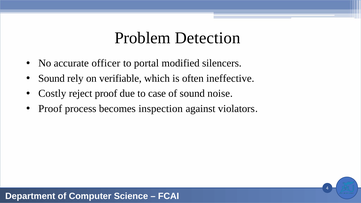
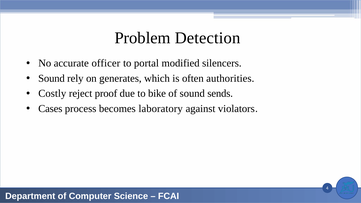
verifiable: verifiable -> generates
ineffective: ineffective -> authorities
case: case -> bike
noise: noise -> sends
Proof at (50, 109): Proof -> Cases
inspection: inspection -> laboratory
